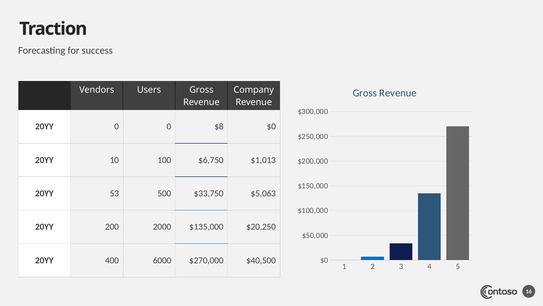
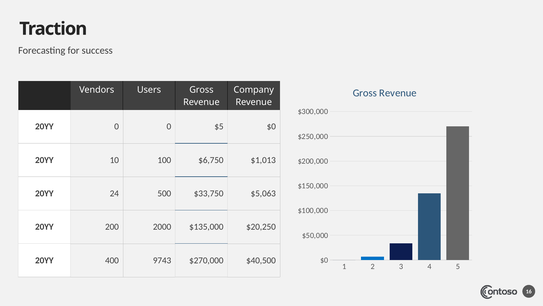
$8: $8 -> $5
53: 53 -> 24
6000: 6000 -> 9743
